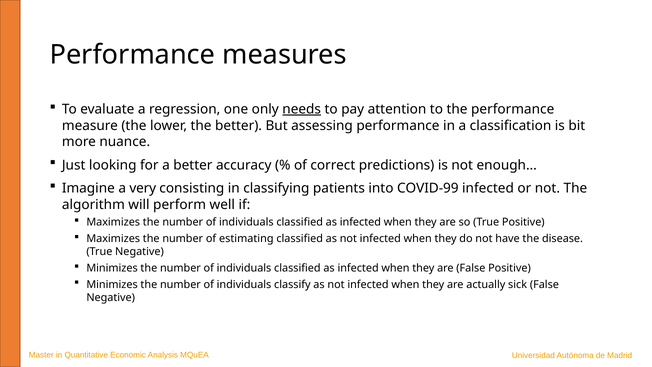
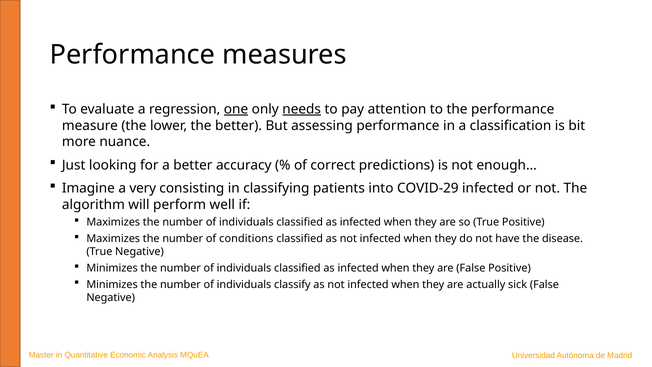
one underline: none -> present
COVID-99: COVID-99 -> COVID-29
estimating: estimating -> conditions
